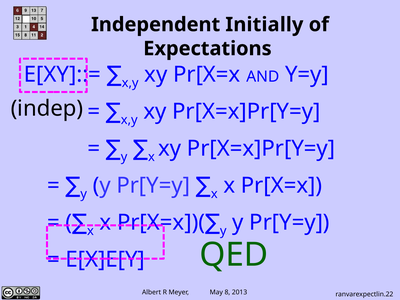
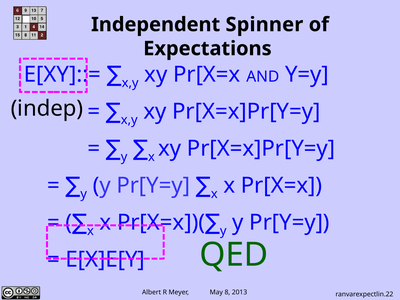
Initially: Initially -> Spinner
